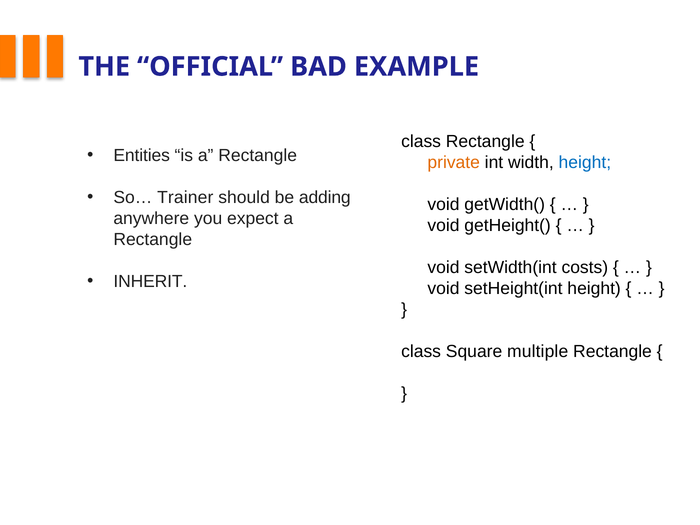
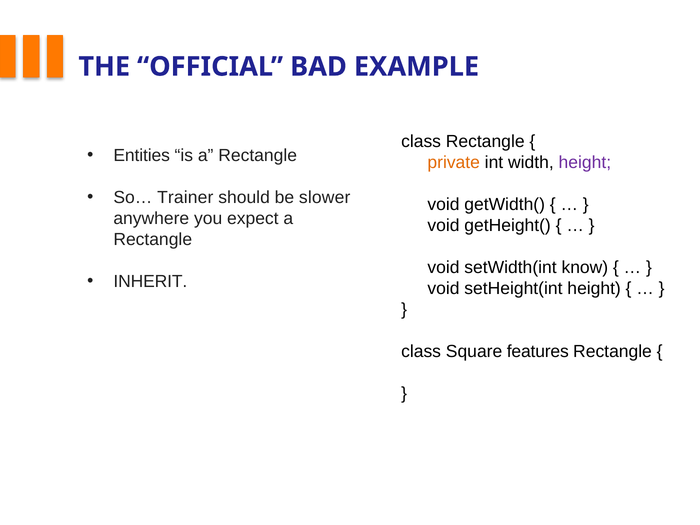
height at (585, 162) colour: blue -> purple
adding: adding -> slower
costs: costs -> know
multiple: multiple -> features
